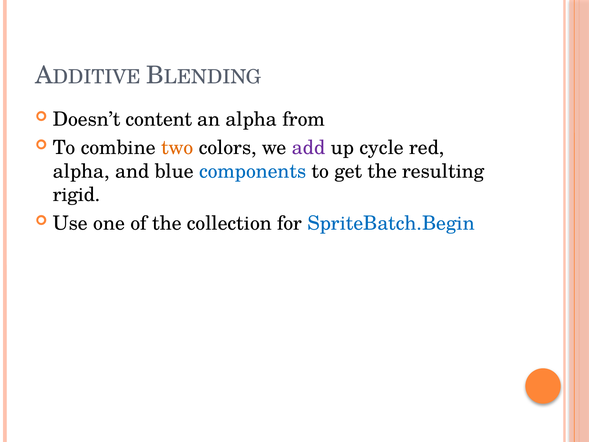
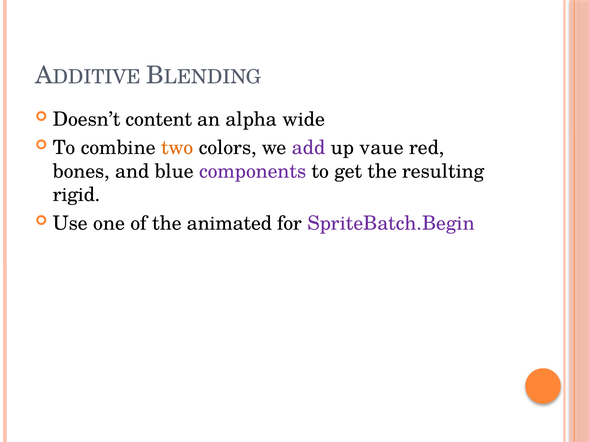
from: from -> wide
cycle: cycle -> vaue
alpha at (81, 171): alpha -> bones
components colour: blue -> purple
collection: collection -> animated
SpriteBatch.Begin colour: blue -> purple
